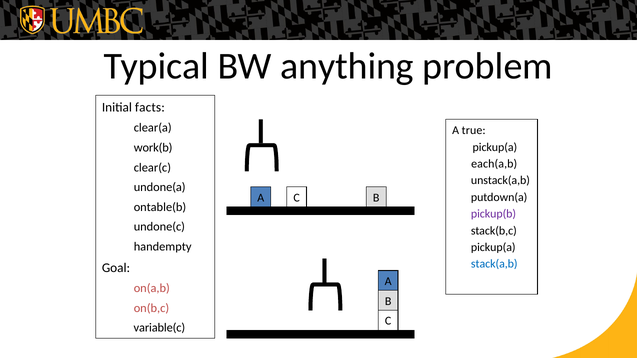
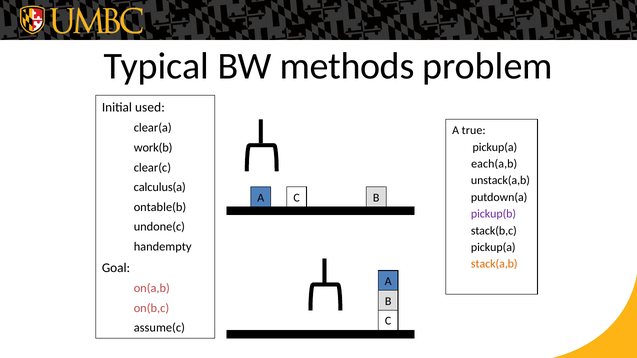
anything: anything -> methods
facts: facts -> used
undone(a: undone(a -> calculus(a
stack(a,b colour: blue -> orange
variable(c: variable(c -> assume(c
